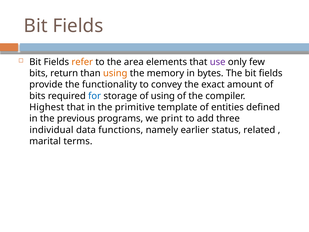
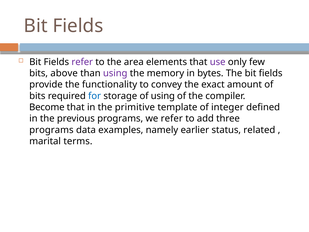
refer at (82, 62) colour: orange -> purple
return: return -> above
using at (115, 73) colour: orange -> purple
Highest: Highest -> Become
entities: entities -> integer
we print: print -> refer
individual at (51, 130): individual -> programs
functions: functions -> examples
